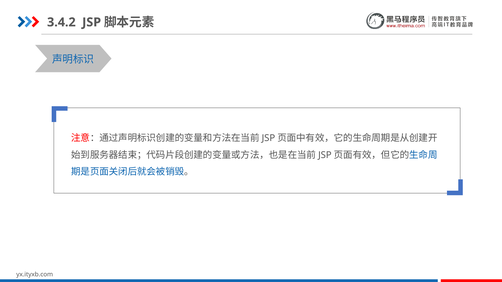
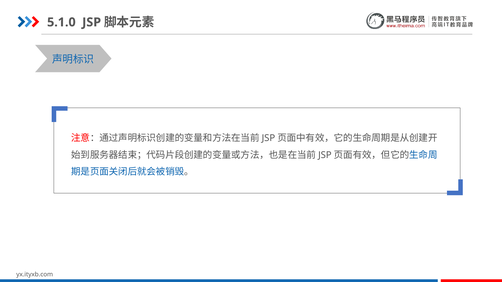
3.4.2: 3.4.2 -> 5.1.0
